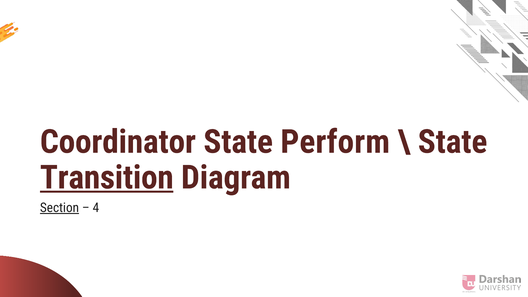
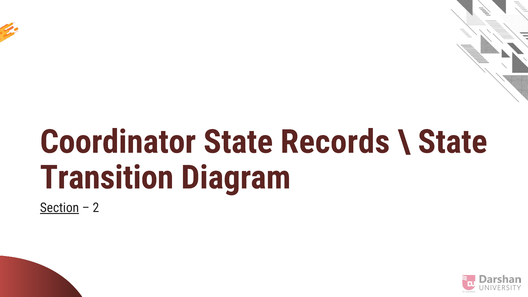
Perform: Perform -> Records
Transition underline: present -> none
4: 4 -> 2
